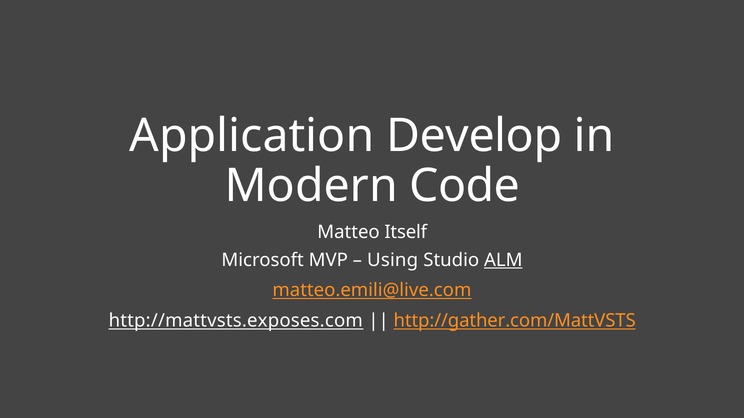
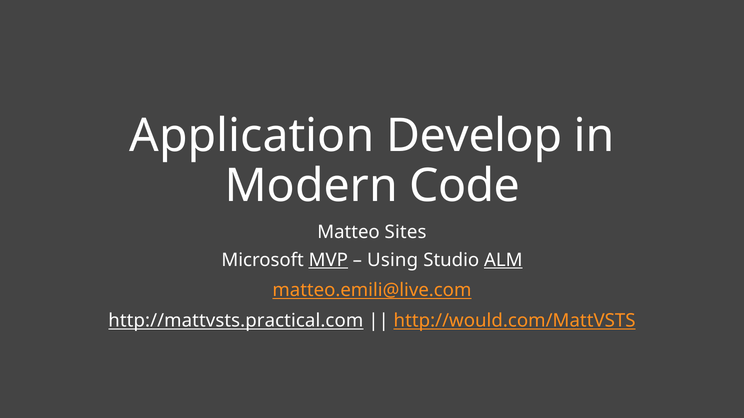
Itself: Itself -> Sites
MVP underline: none -> present
http://mattvsts.exposes.com: http://mattvsts.exposes.com -> http://mattvsts.practical.com
http://gather.com/MattVSTS: http://gather.com/MattVSTS -> http://would.com/MattVSTS
